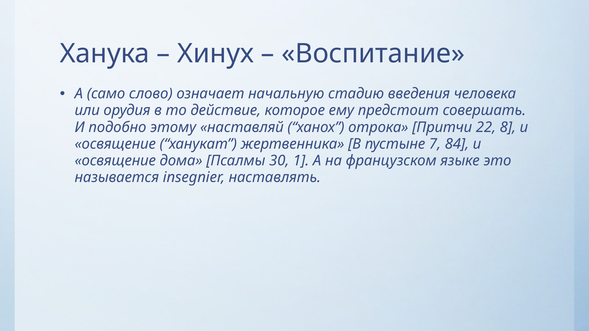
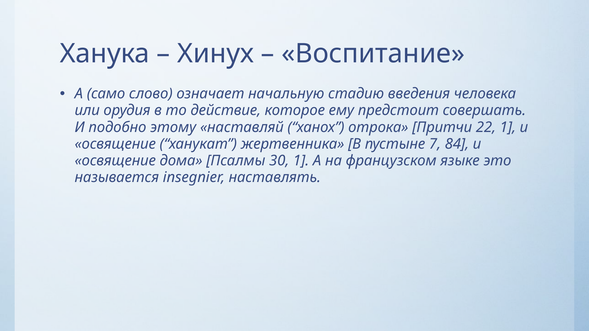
22 8: 8 -> 1
